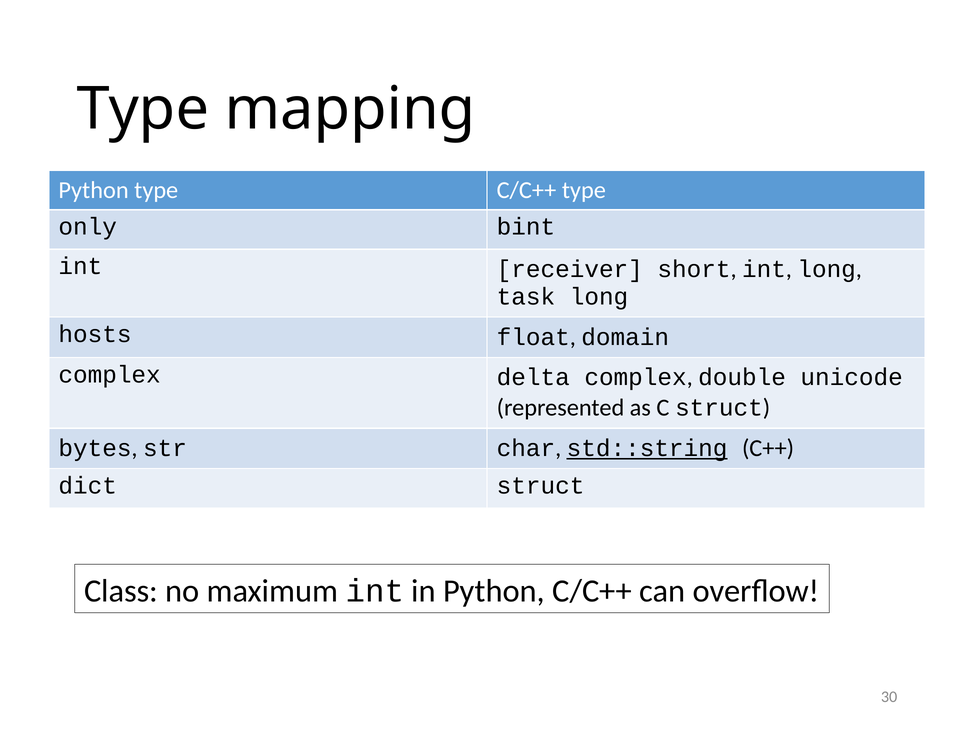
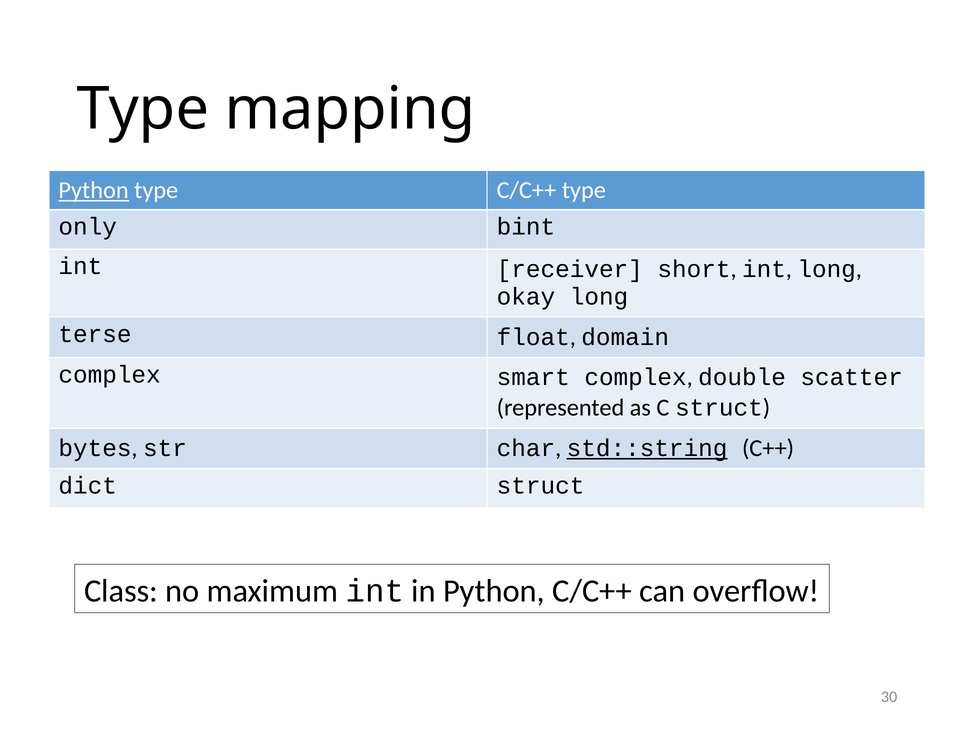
Python at (94, 190) underline: none -> present
task: task -> okay
hosts: hosts -> terse
delta: delta -> smart
unicode: unicode -> scatter
